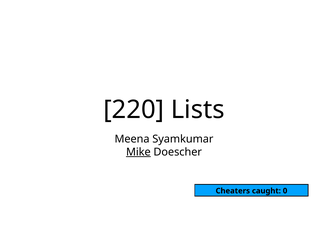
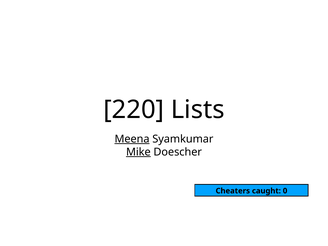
Meena underline: none -> present
